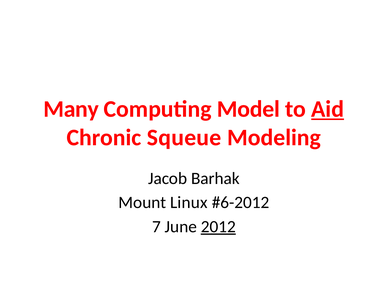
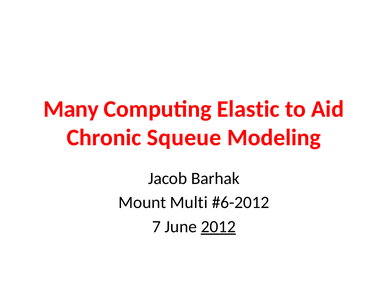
Model: Model -> Elastic
Aid underline: present -> none
Linux: Linux -> Multi
